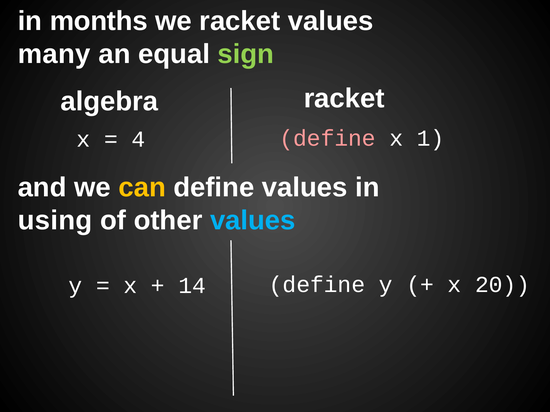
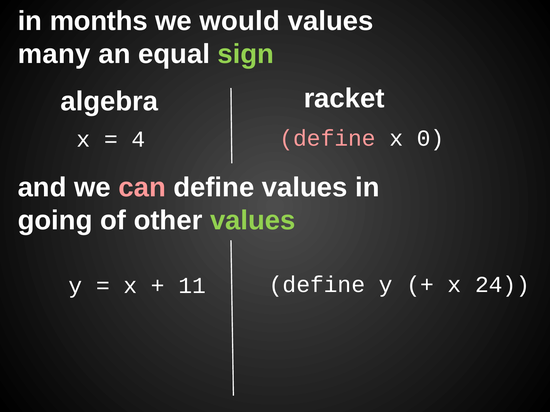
we racket: racket -> would
1: 1 -> 0
can colour: yellow -> pink
using: using -> going
values at (253, 221) colour: light blue -> light green
14: 14 -> 11
20: 20 -> 24
